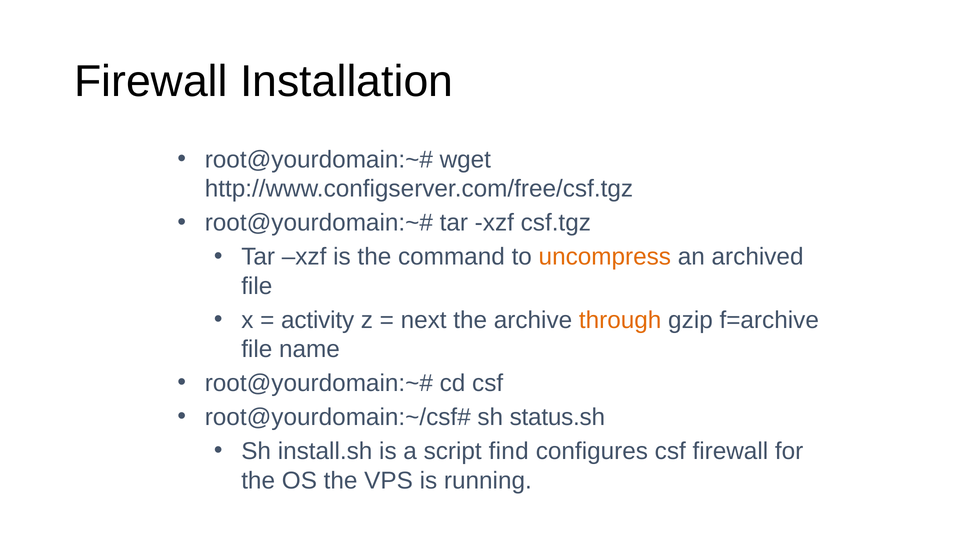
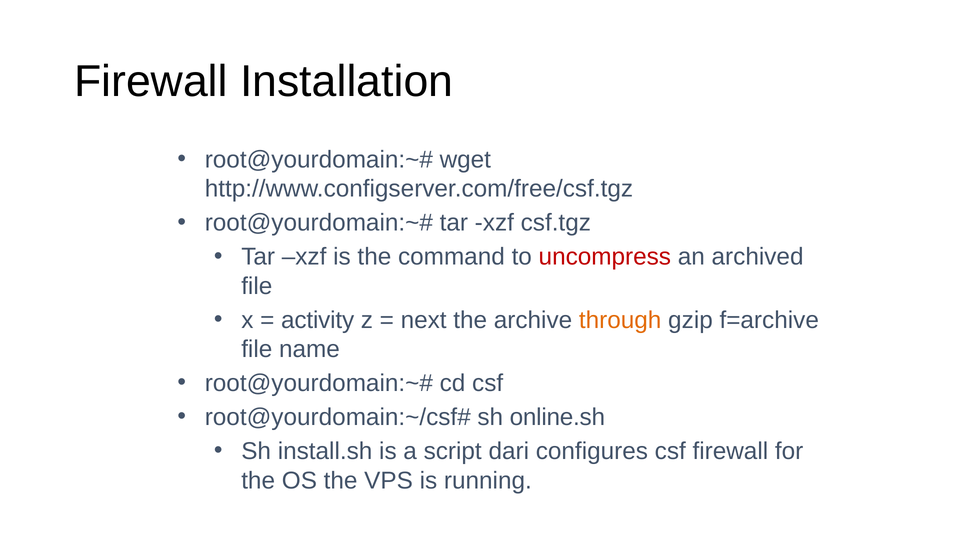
uncompress colour: orange -> red
status.sh: status.sh -> online.sh
find: find -> dari
